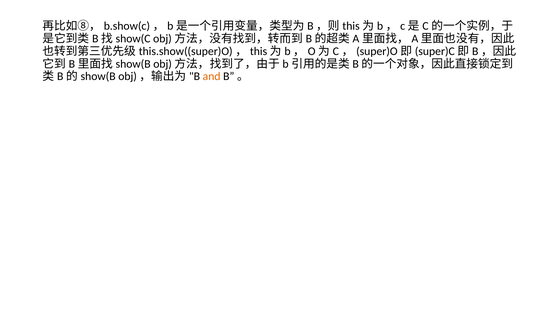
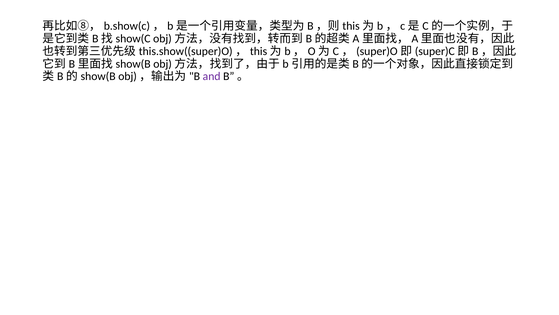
and colour: orange -> purple
